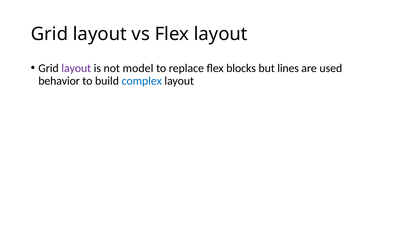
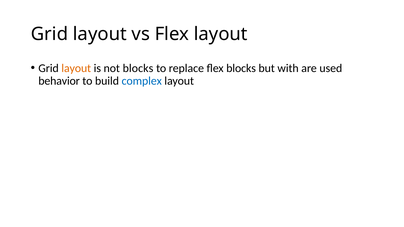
layout at (76, 68) colour: purple -> orange
not model: model -> blocks
lines: lines -> with
